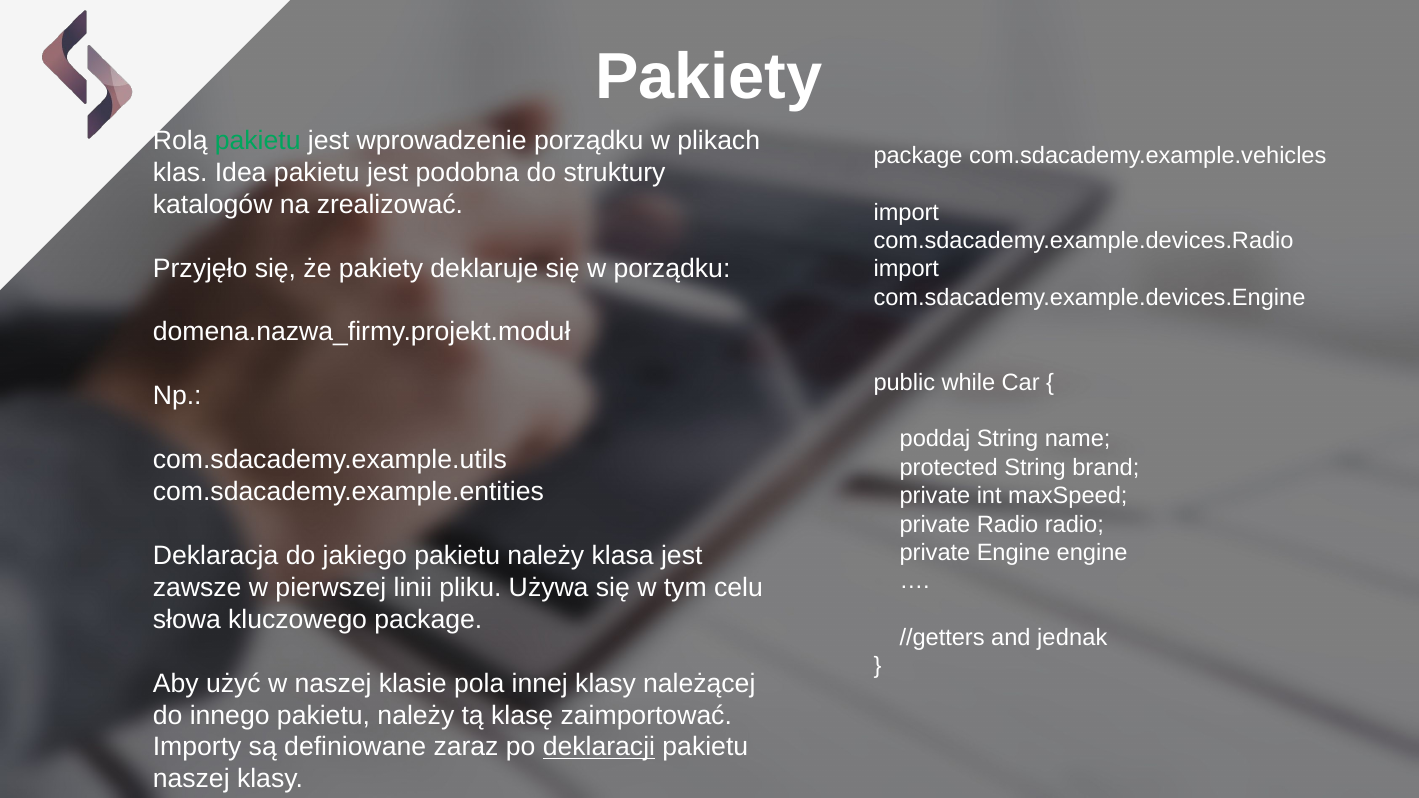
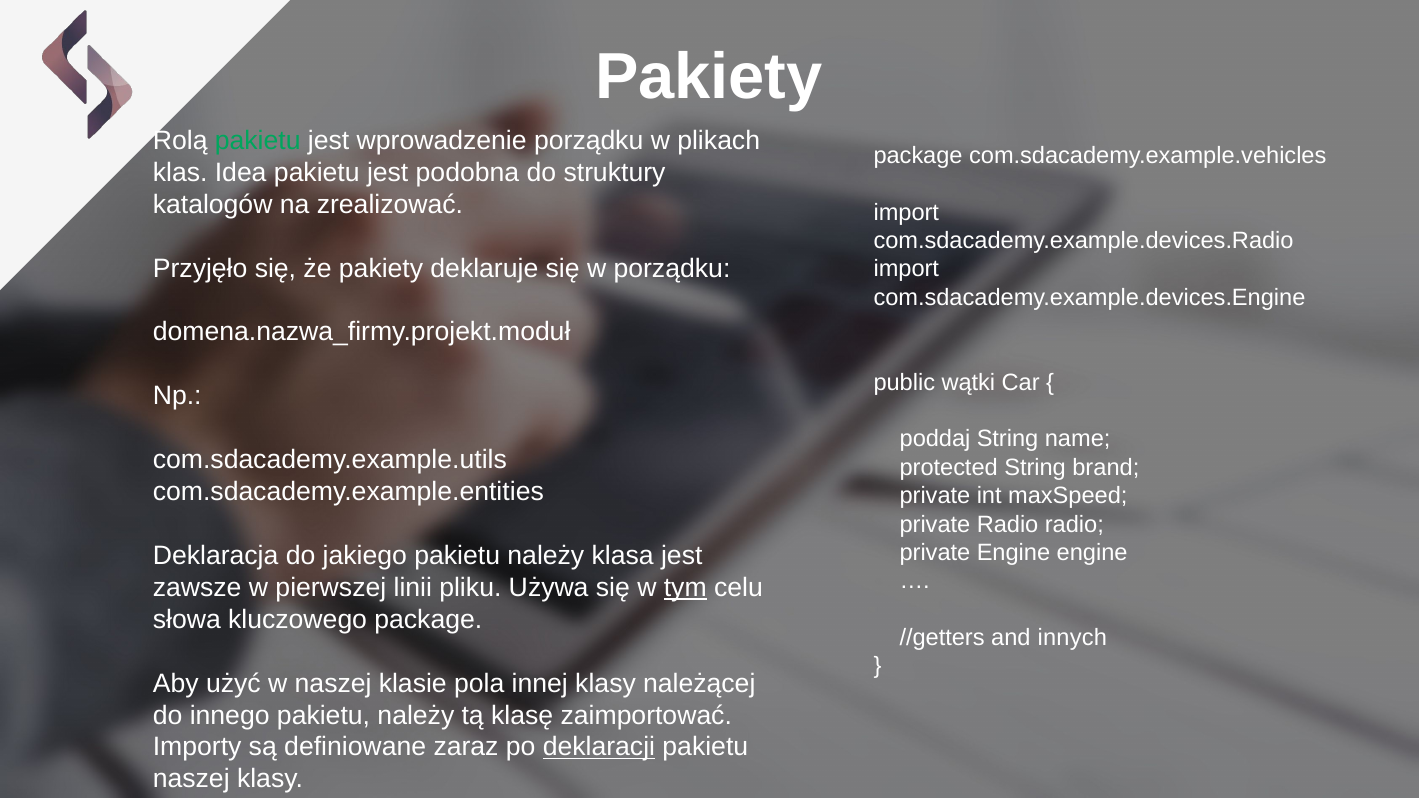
while: while -> wątki
tym underline: none -> present
jednak: jednak -> innych
